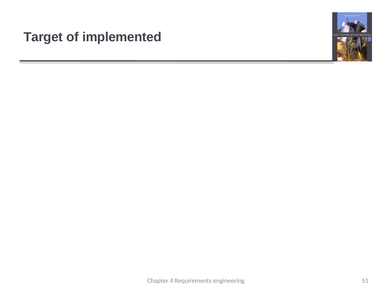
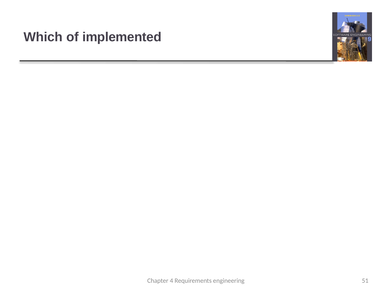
Target at (43, 37): Target -> Which
